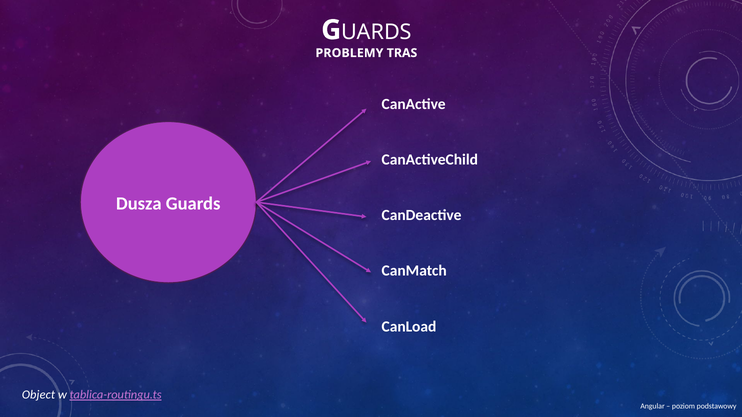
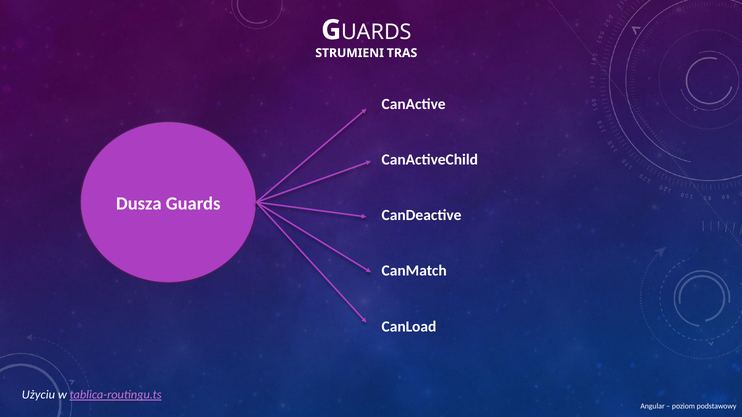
PROBLEMY: PROBLEMY -> STRUMIENI
Object: Object -> Użyciu
